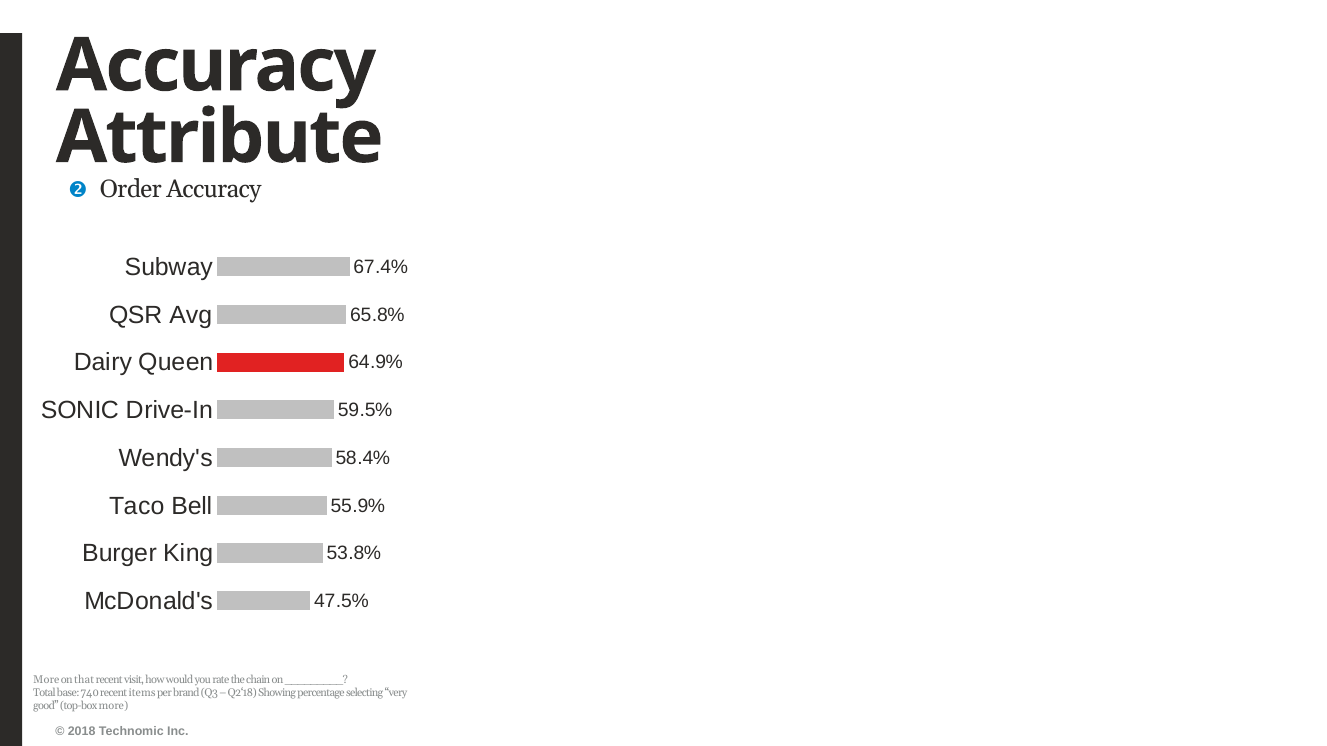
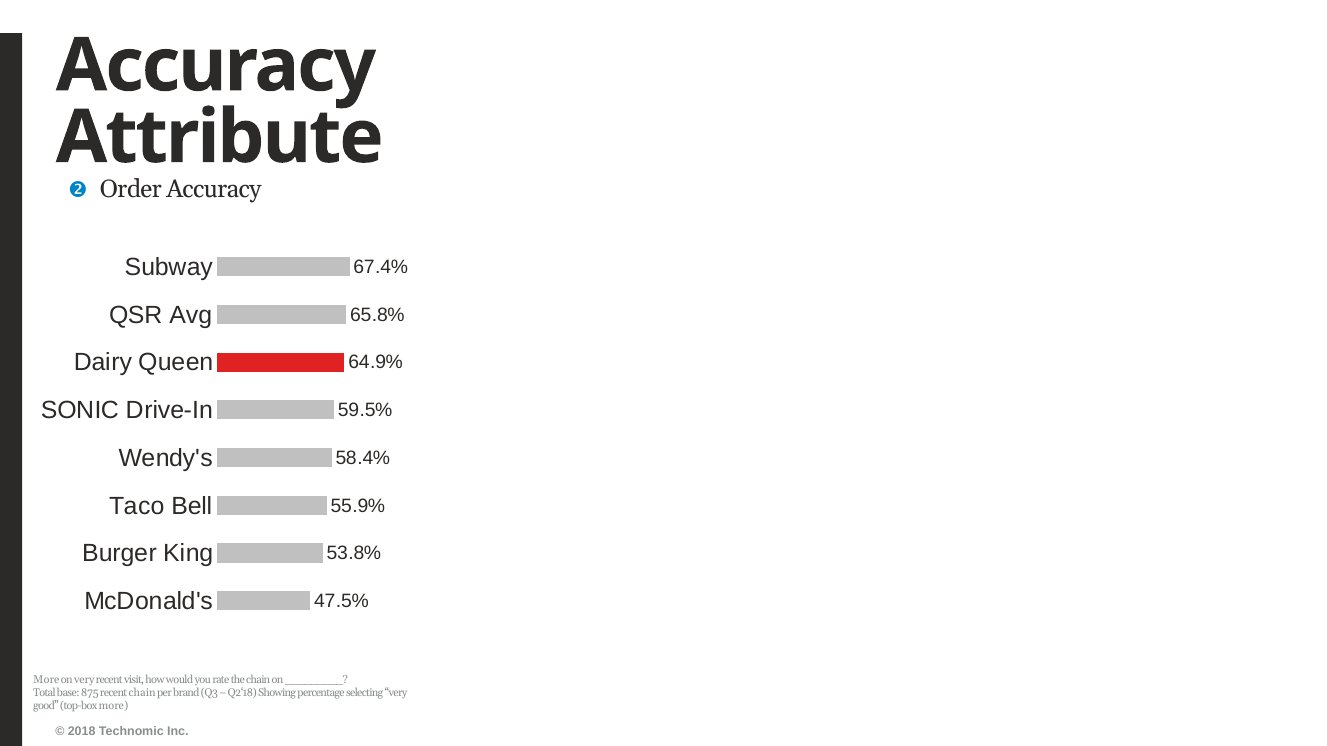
on that: that -> very
740: 740 -> 875
recent items: items -> chain
